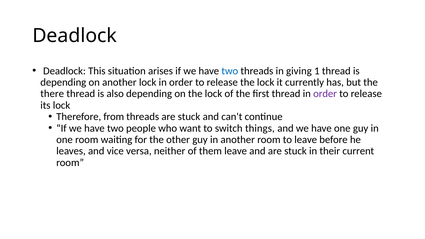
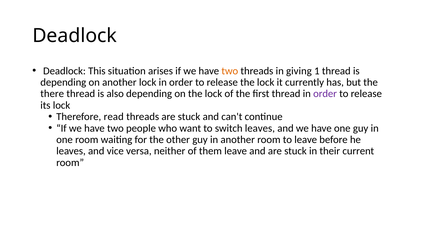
two at (230, 71) colour: blue -> orange
from: from -> read
switch things: things -> leaves
